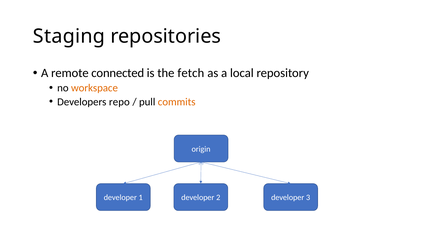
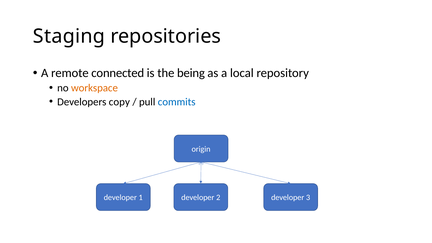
fetch: fetch -> being
repo: repo -> copy
commits colour: orange -> blue
